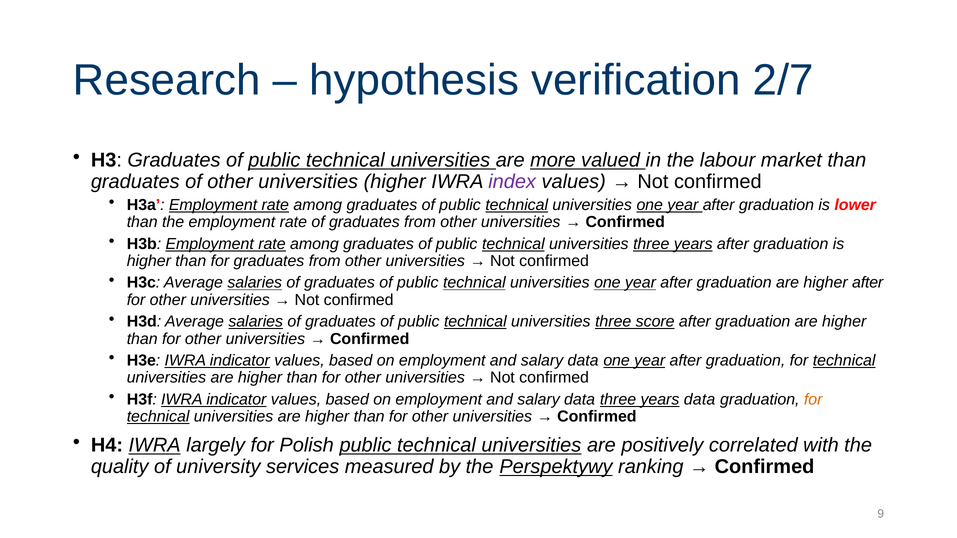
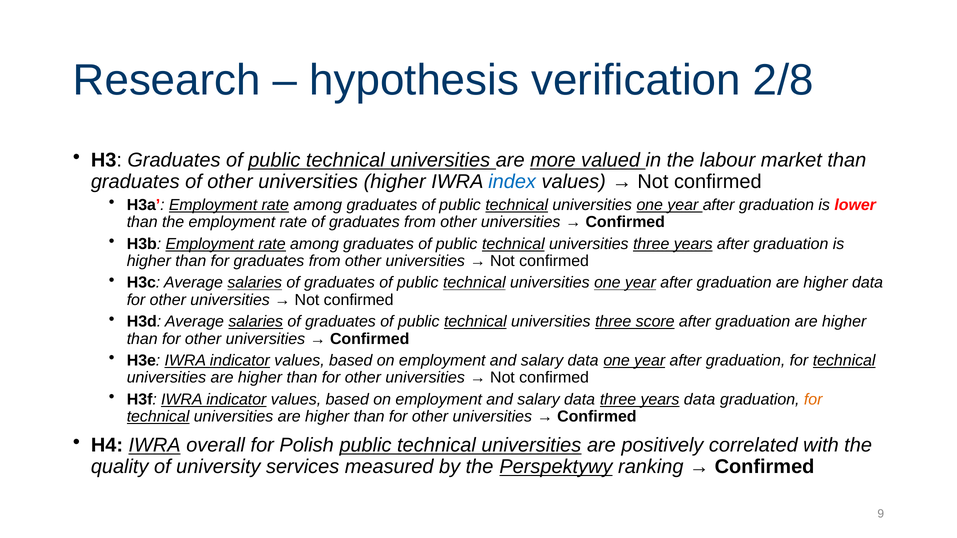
2/7: 2/7 -> 2/8
index colour: purple -> blue
higher after: after -> data
largely: largely -> overall
